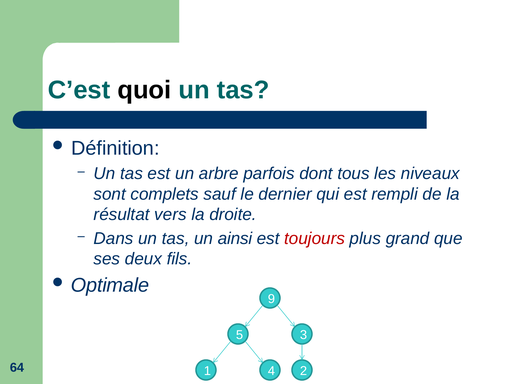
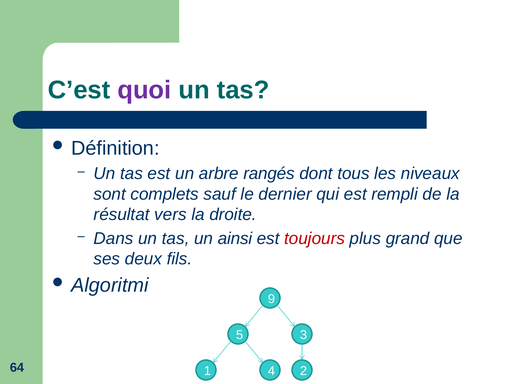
quoi colour: black -> purple
parfois: parfois -> rangés
Optimale: Optimale -> Algoritmi
